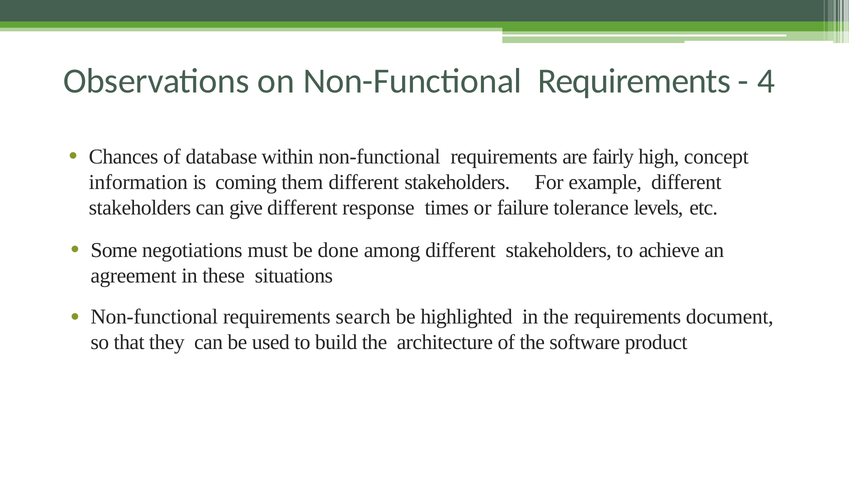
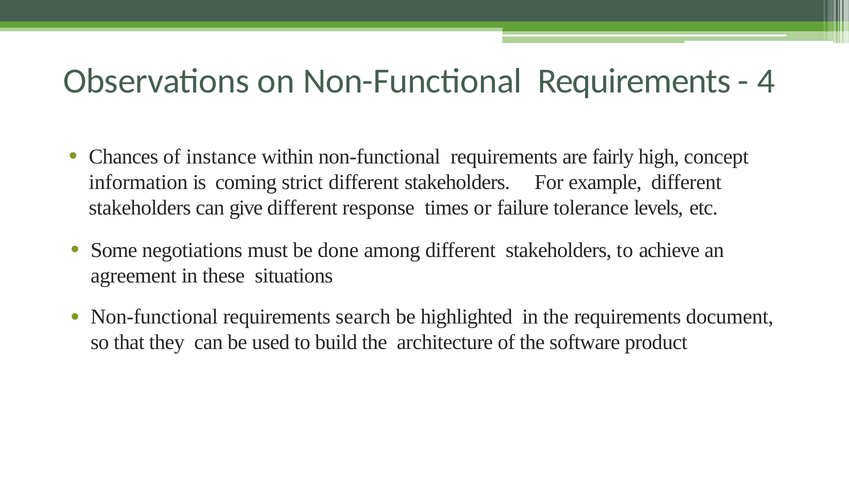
database: database -> instance
them: them -> strict
